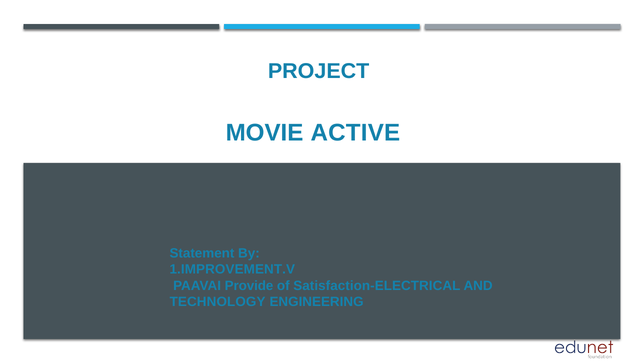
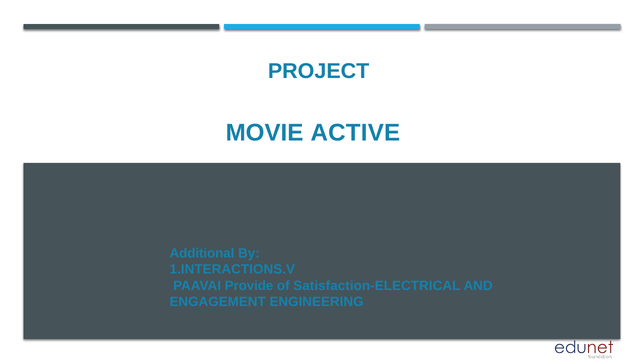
Statement: Statement -> Additional
1.IMPROVEMENT.V: 1.IMPROVEMENT.V -> 1.INTERACTIONS.V
TECHNOLOGY: TECHNOLOGY -> ENGAGEMENT
